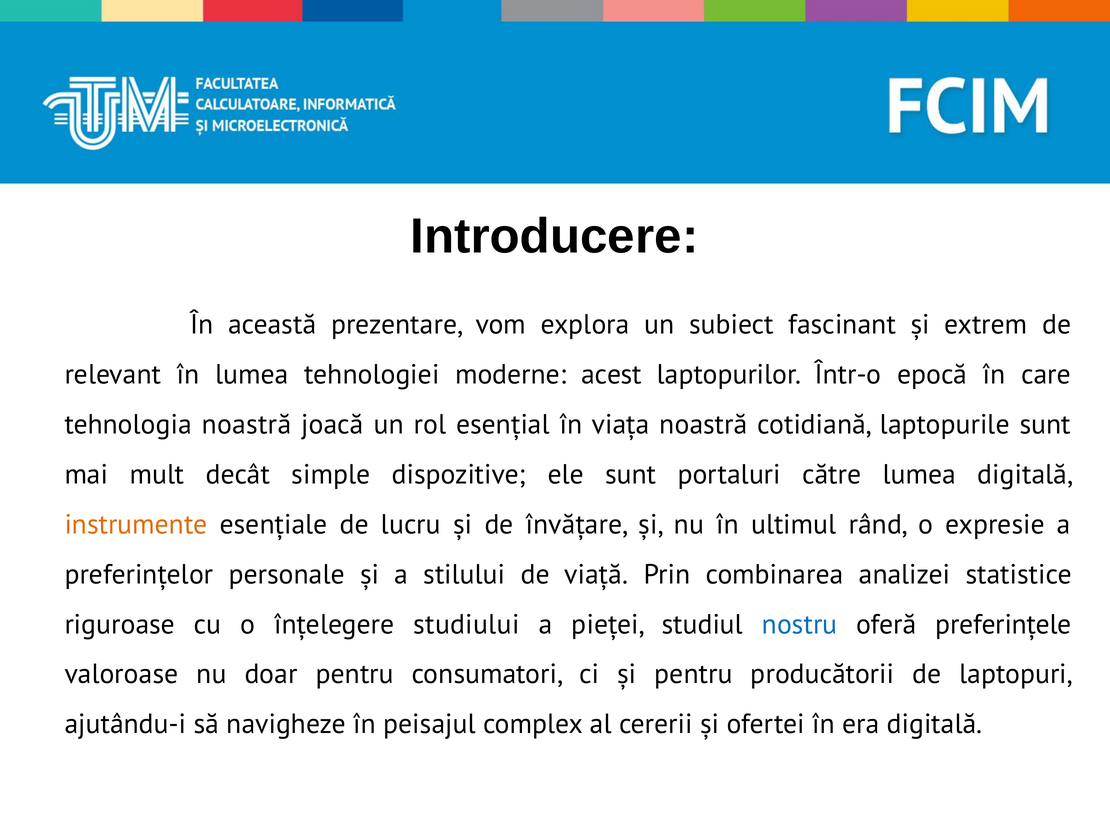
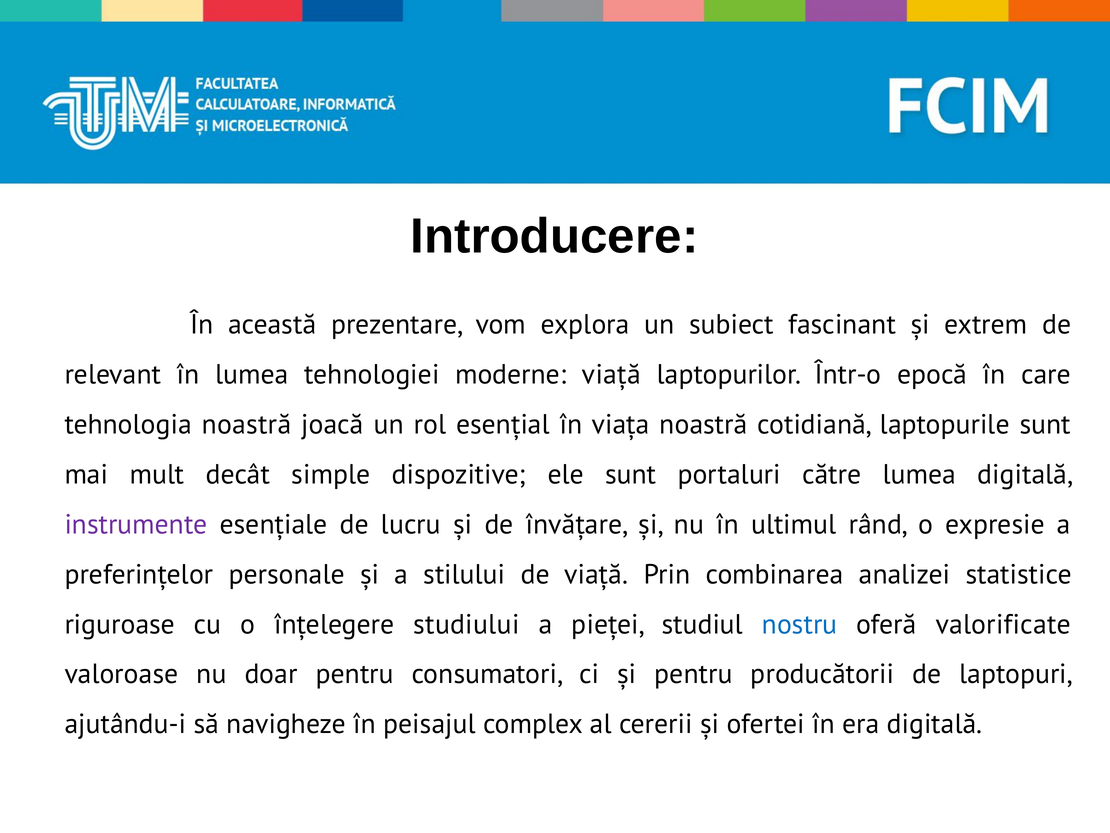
moderne acest: acest -> viață
instrumente colour: orange -> purple
preferințele: preferințele -> valorificate
